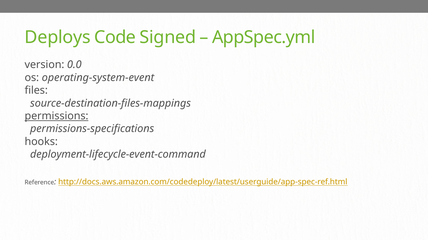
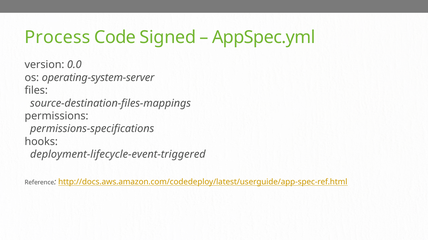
Deploys: Deploys -> Process
operating-system-event: operating-system-event -> operating-system-server
permissions underline: present -> none
deployment-lifecycle-event-command: deployment-lifecycle-event-command -> deployment-lifecycle-event-triggered
